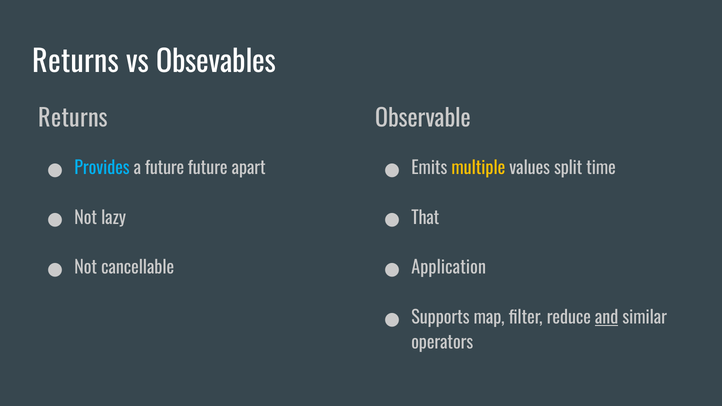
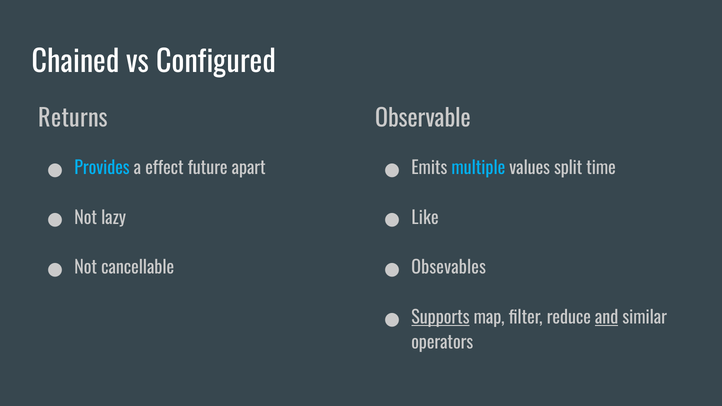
Returns at (76, 63): Returns -> Chained
Obsevables: Obsevables -> Configured
a future: future -> effect
multiple colour: yellow -> light blue
That: That -> Like
Application: Application -> Obsevables
Supports underline: none -> present
